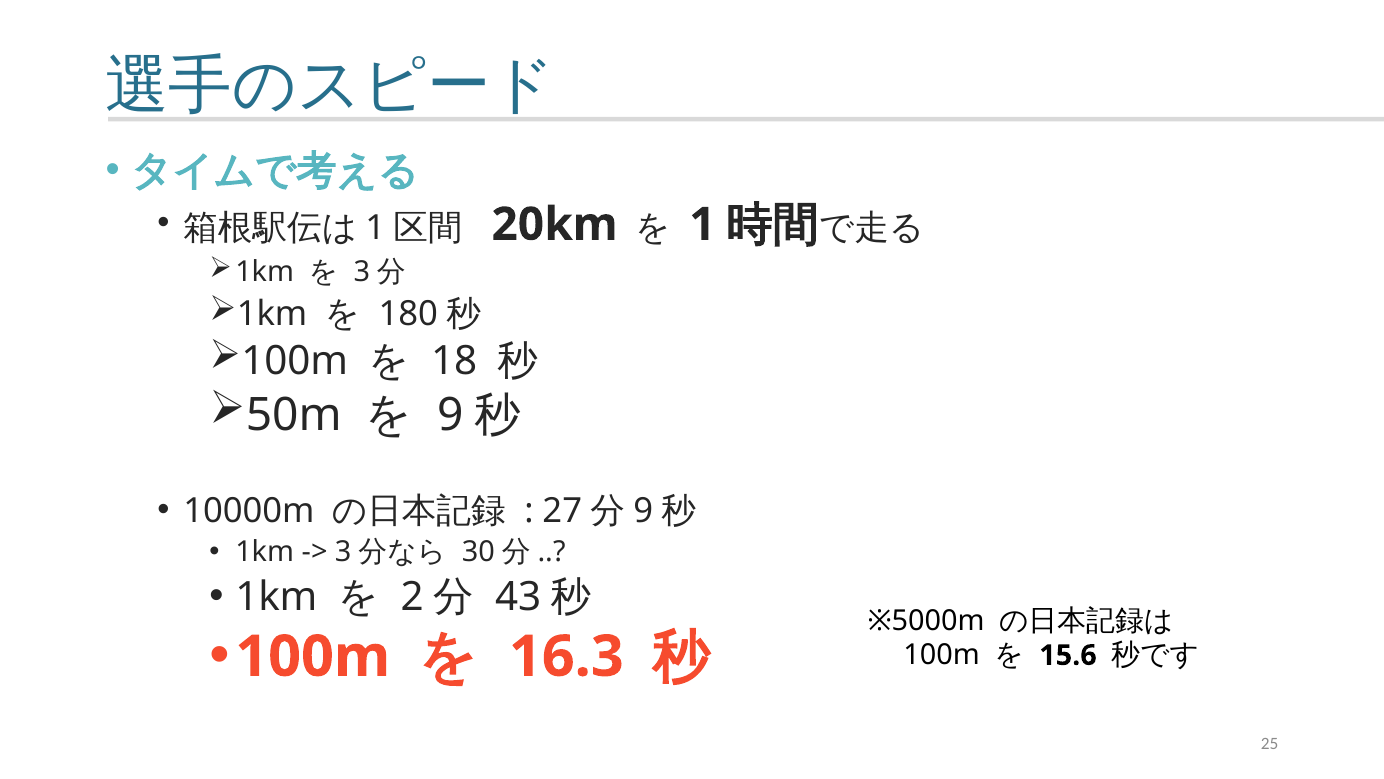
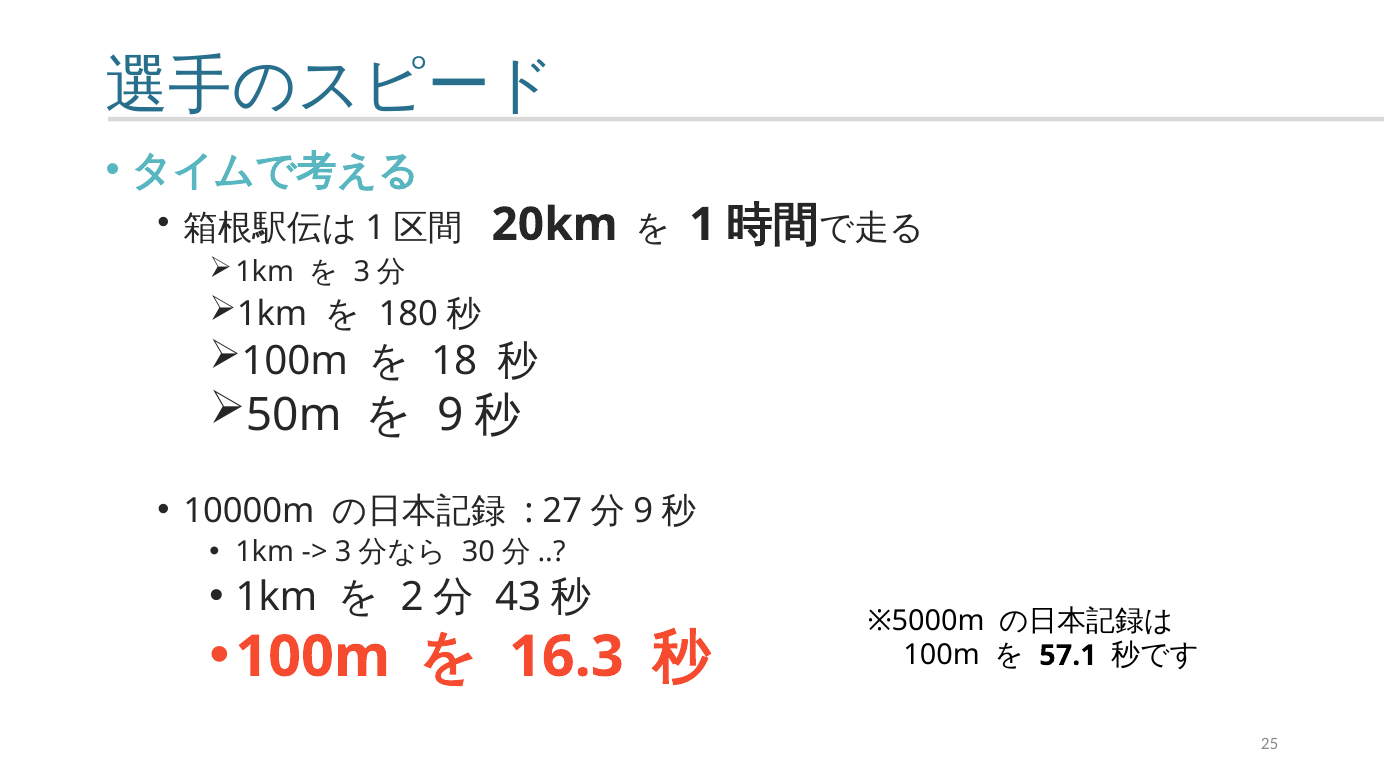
15.6: 15.6 -> 57.1
